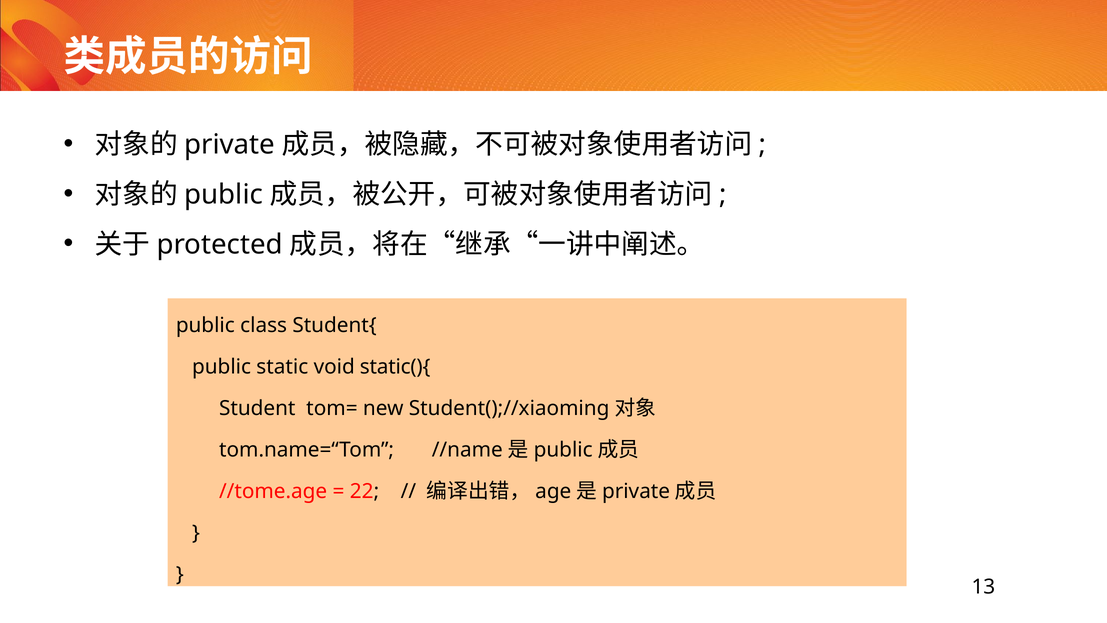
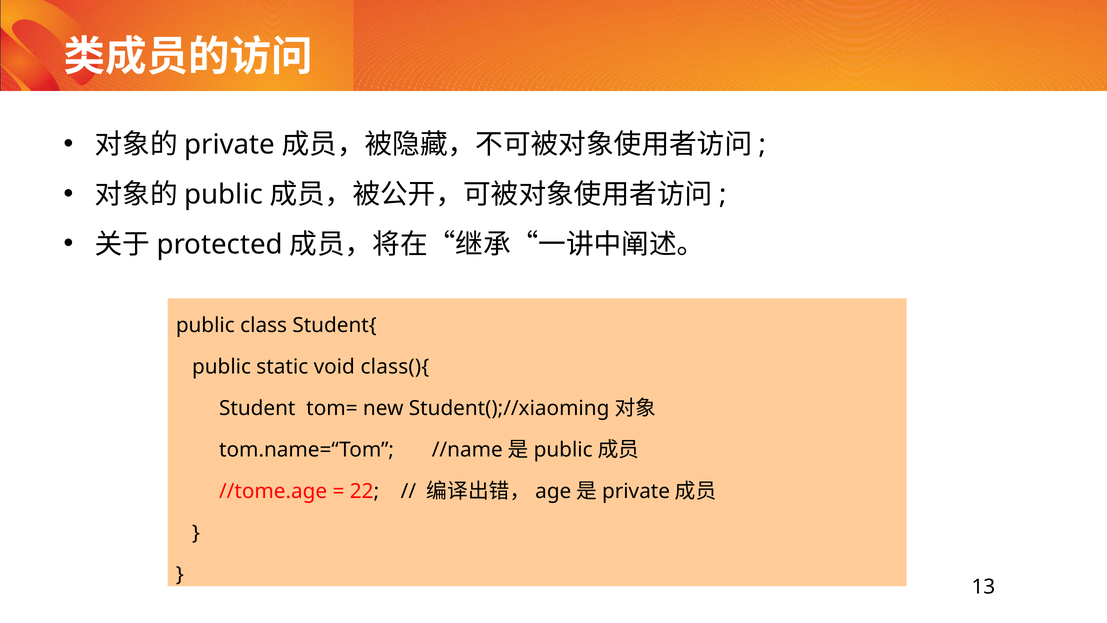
static(){: static(){ -> class(){
